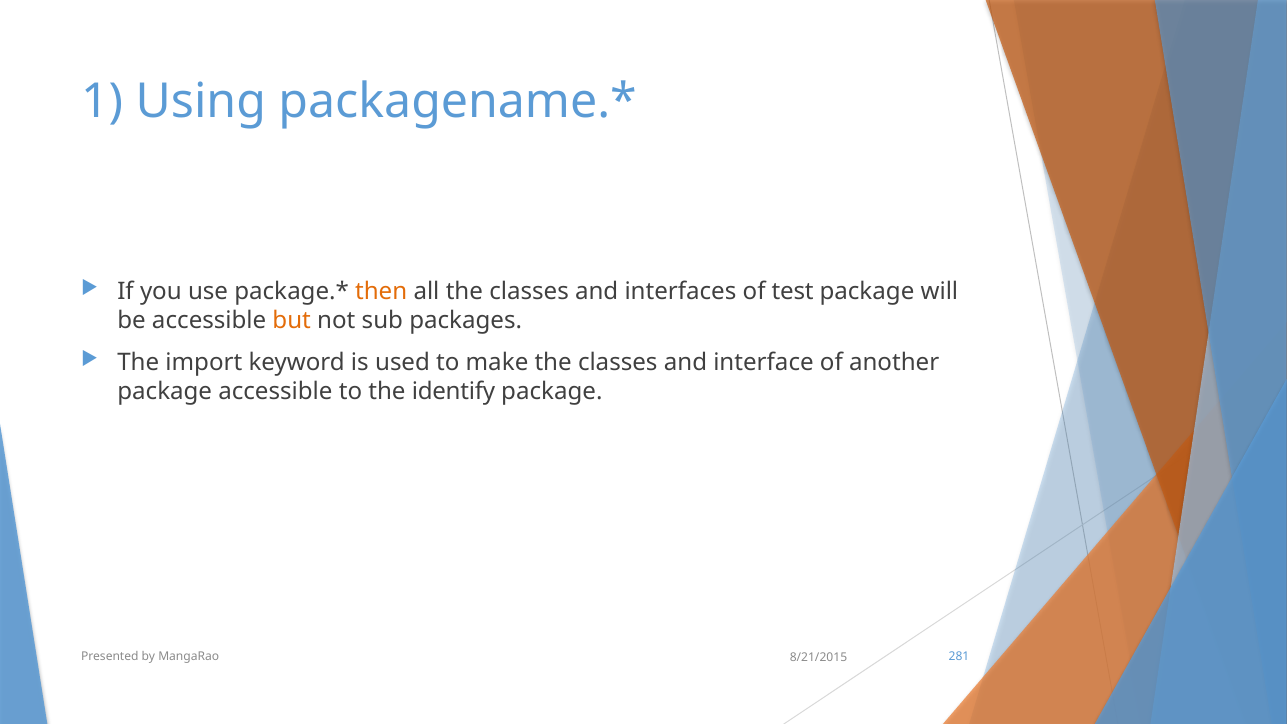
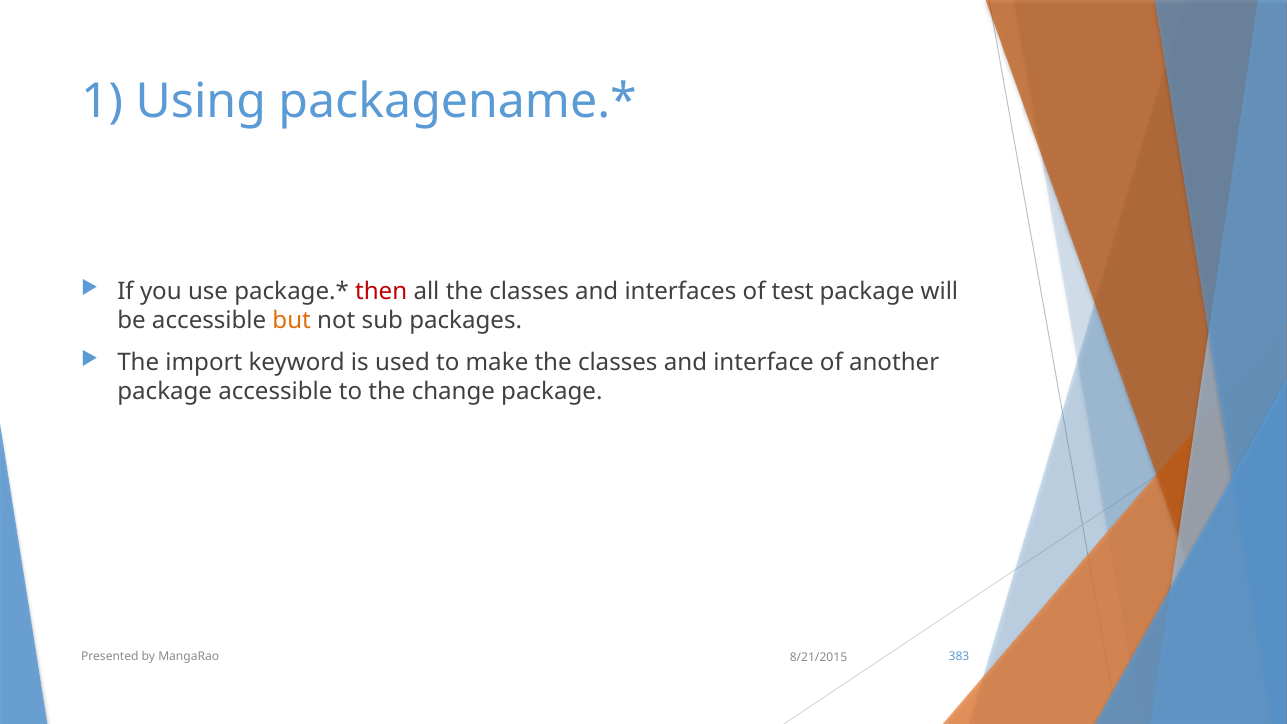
then colour: orange -> red
identify: identify -> change
281: 281 -> 383
